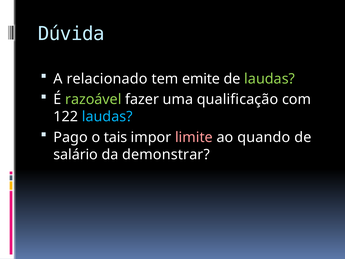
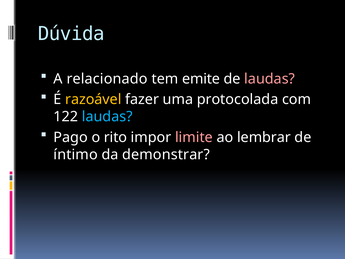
laudas at (270, 79) colour: light green -> pink
razoável colour: light green -> yellow
qualificação: qualificação -> protocolada
tais: tais -> rito
quando: quando -> lembrar
salário: salário -> íntimo
